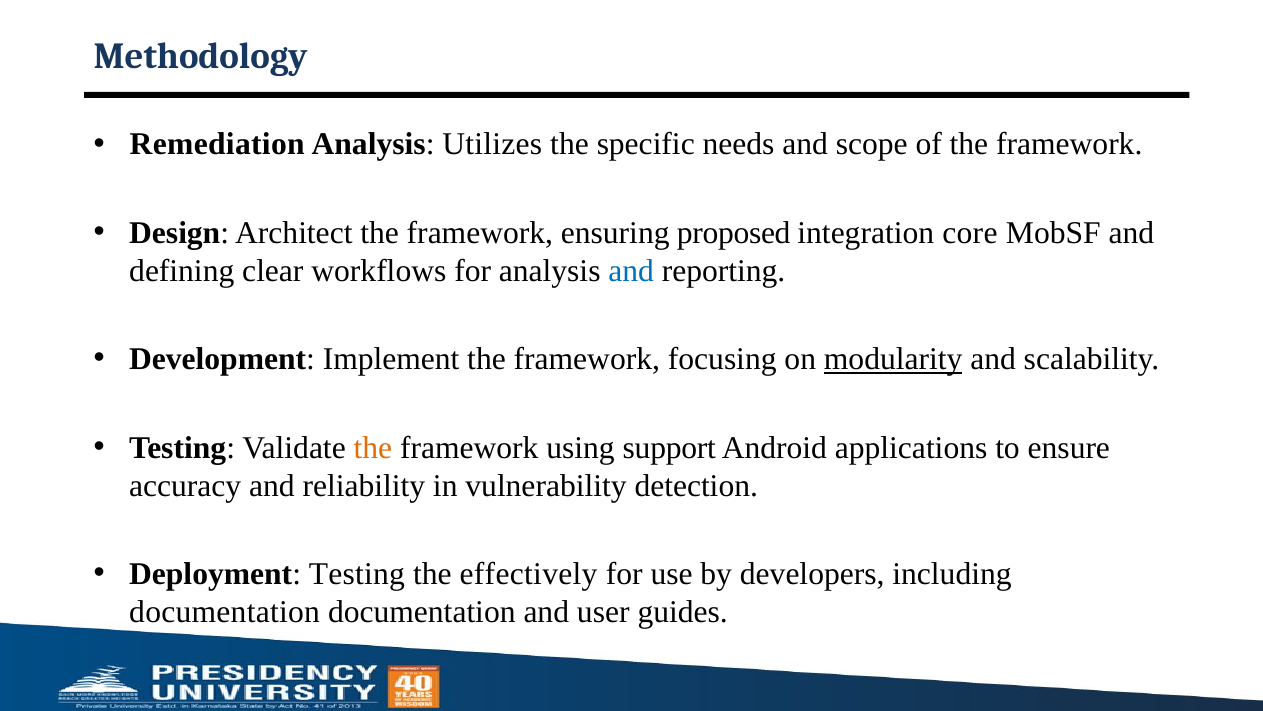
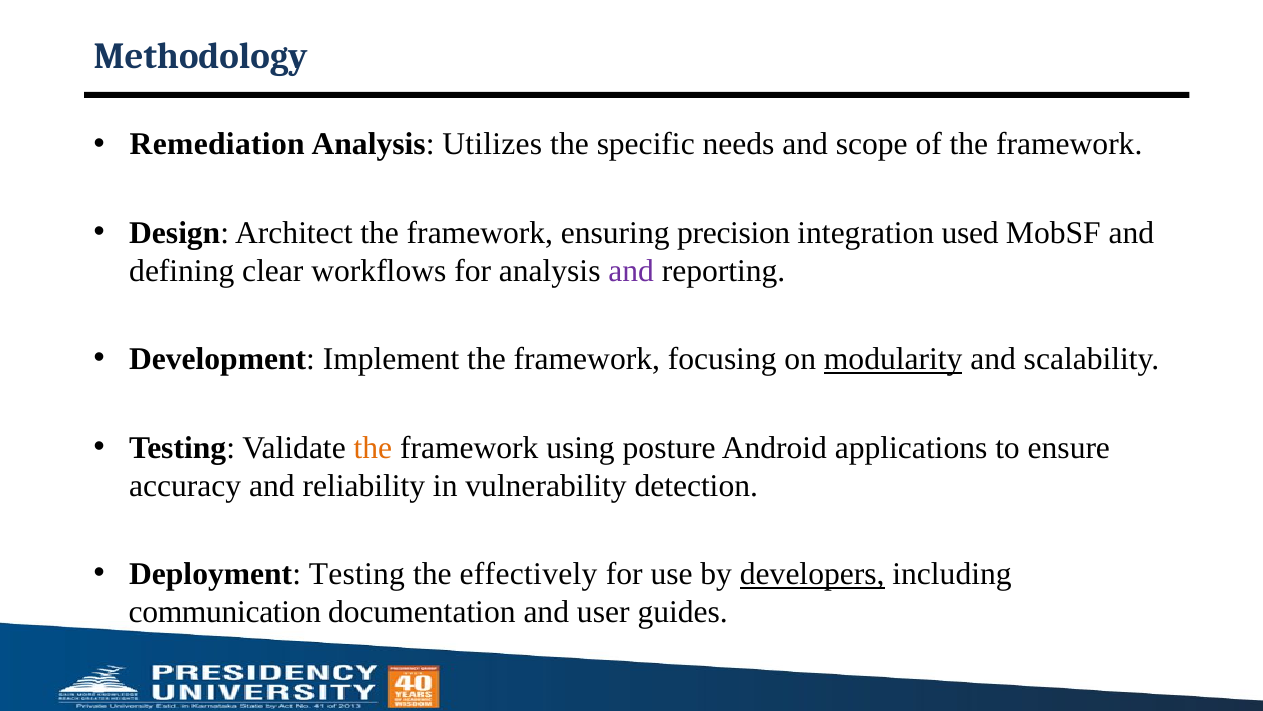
proposed: proposed -> precision
core: core -> used
and at (631, 271) colour: blue -> purple
support: support -> posture
developers underline: none -> present
documentation at (225, 612): documentation -> communication
